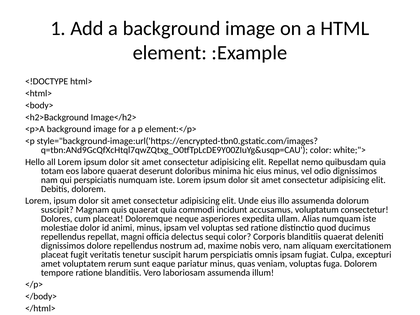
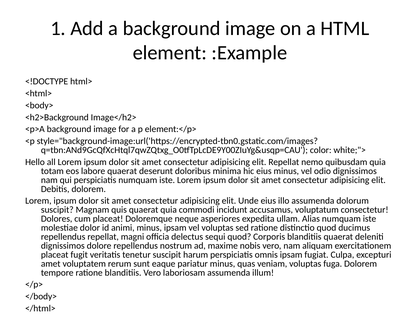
sequi color: color -> quod
